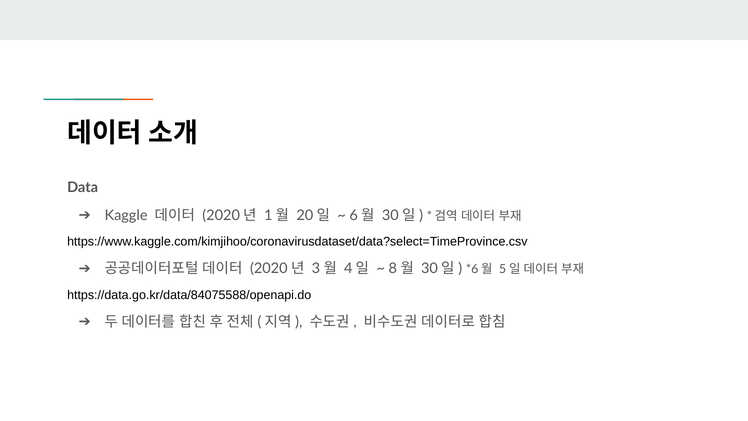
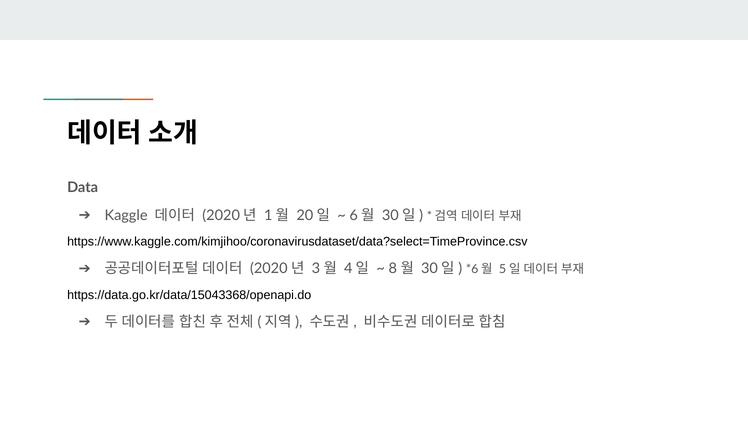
https://data.go.kr/data/84075588/openapi.do: https://data.go.kr/data/84075588/openapi.do -> https://data.go.kr/data/15043368/openapi.do
